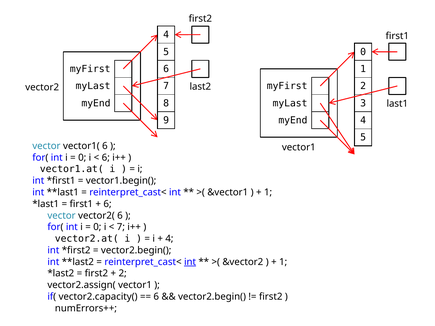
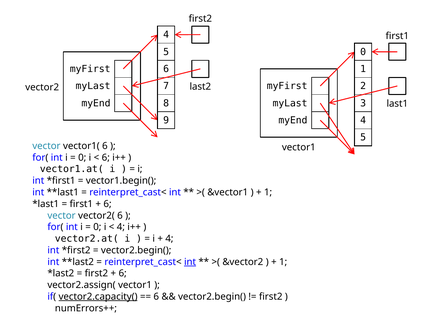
7 at (121, 227): 7 -> 4
2 at (123, 274): 2 -> 6
vector2.capacity( underline: none -> present
